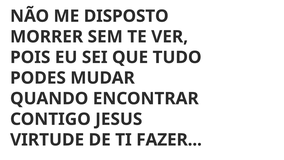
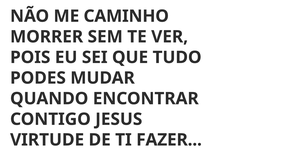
DISPOSTO: DISPOSTO -> CAMINHO
